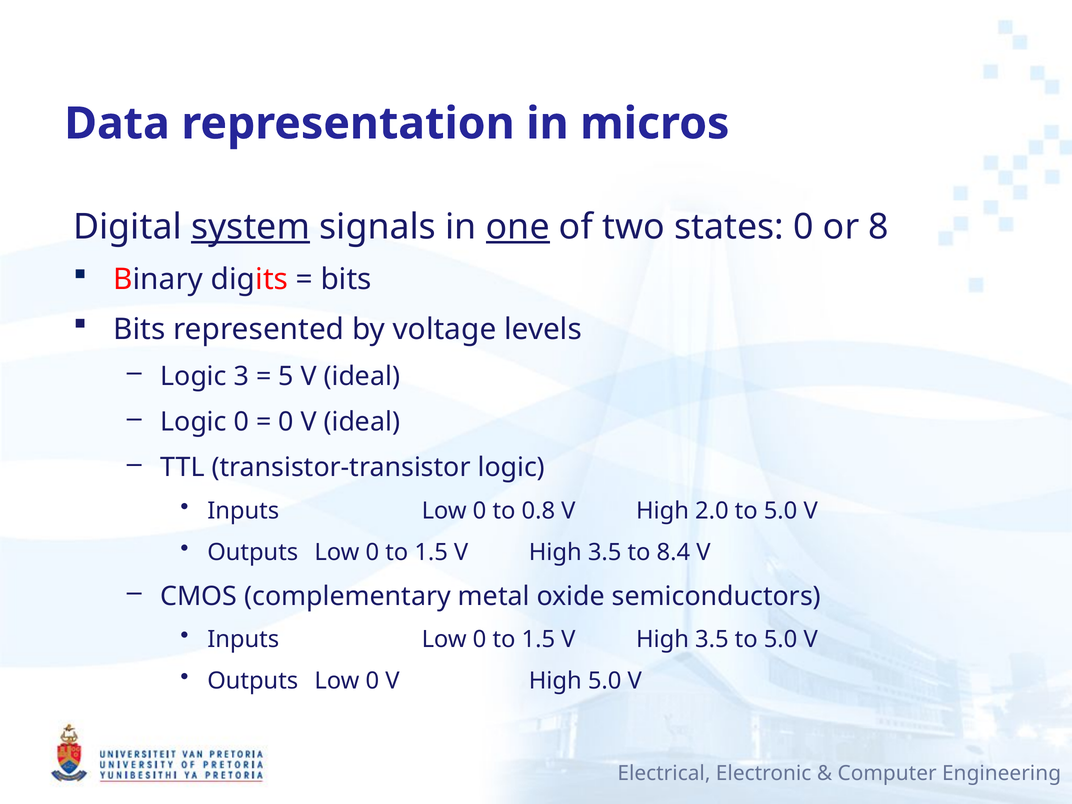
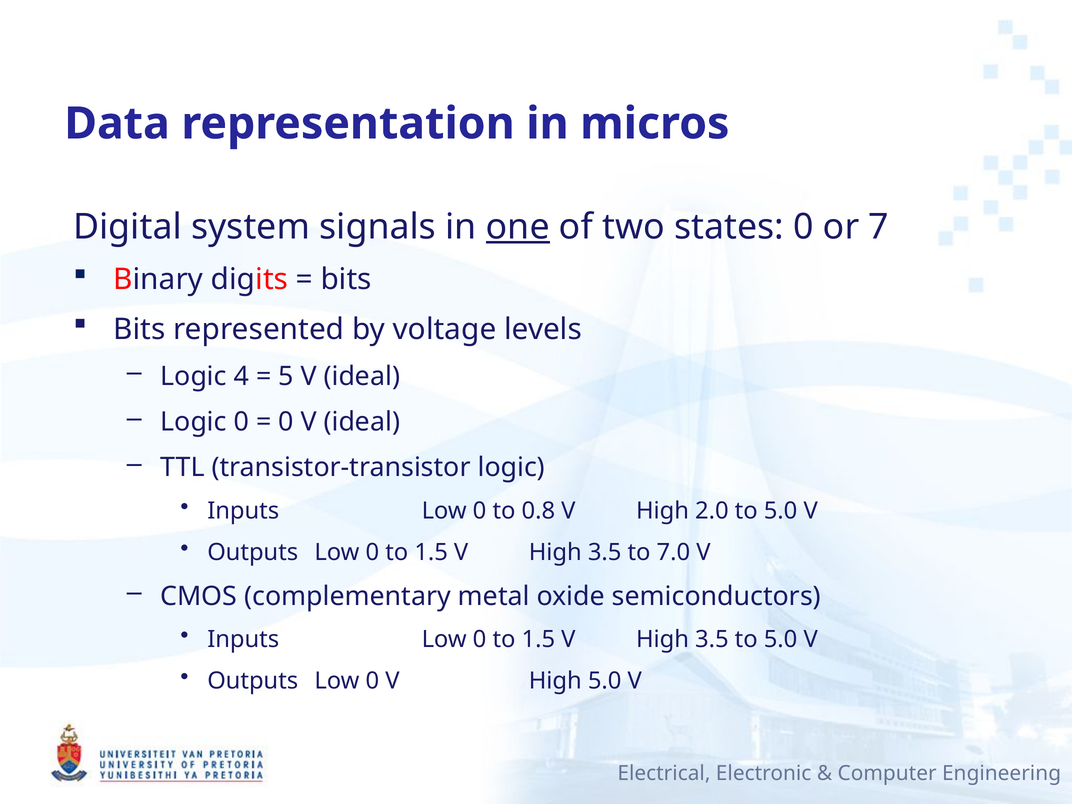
system underline: present -> none
8: 8 -> 7
3: 3 -> 4
8.4: 8.4 -> 7.0
